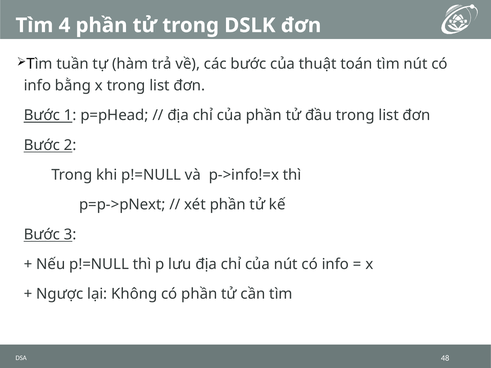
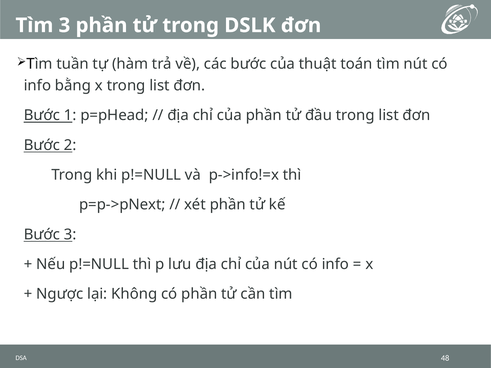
Tìm 4: 4 -> 3
